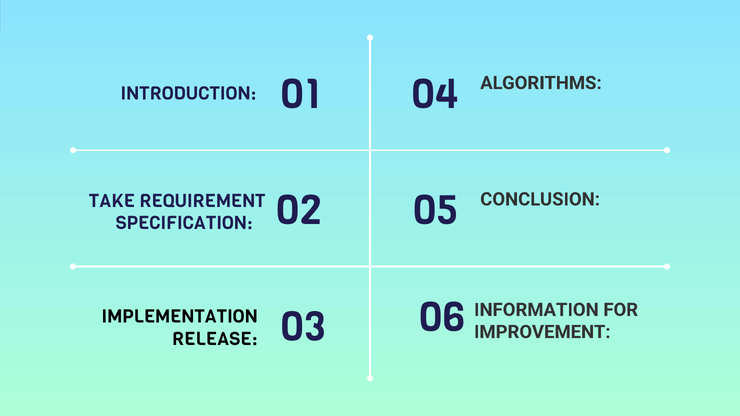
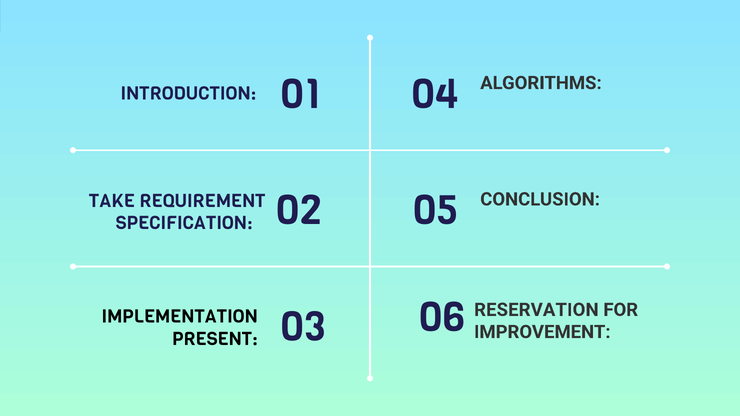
INFORMATION: INFORMATION -> RESERVATION
RELEASE: RELEASE -> PRESENT
